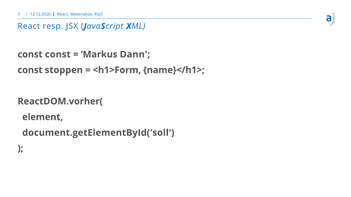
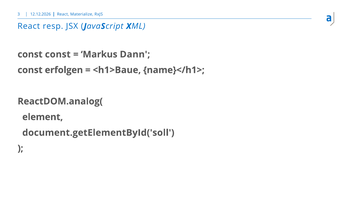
stoppen: stoppen -> erfolgen
<h1>Form: <h1>Form -> <h1>Baue
ReactDOM.vorher(: ReactDOM.vorher( -> ReactDOM.analog(
